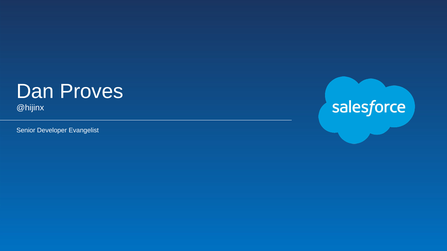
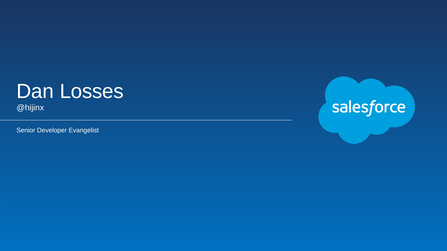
Proves: Proves -> Losses
